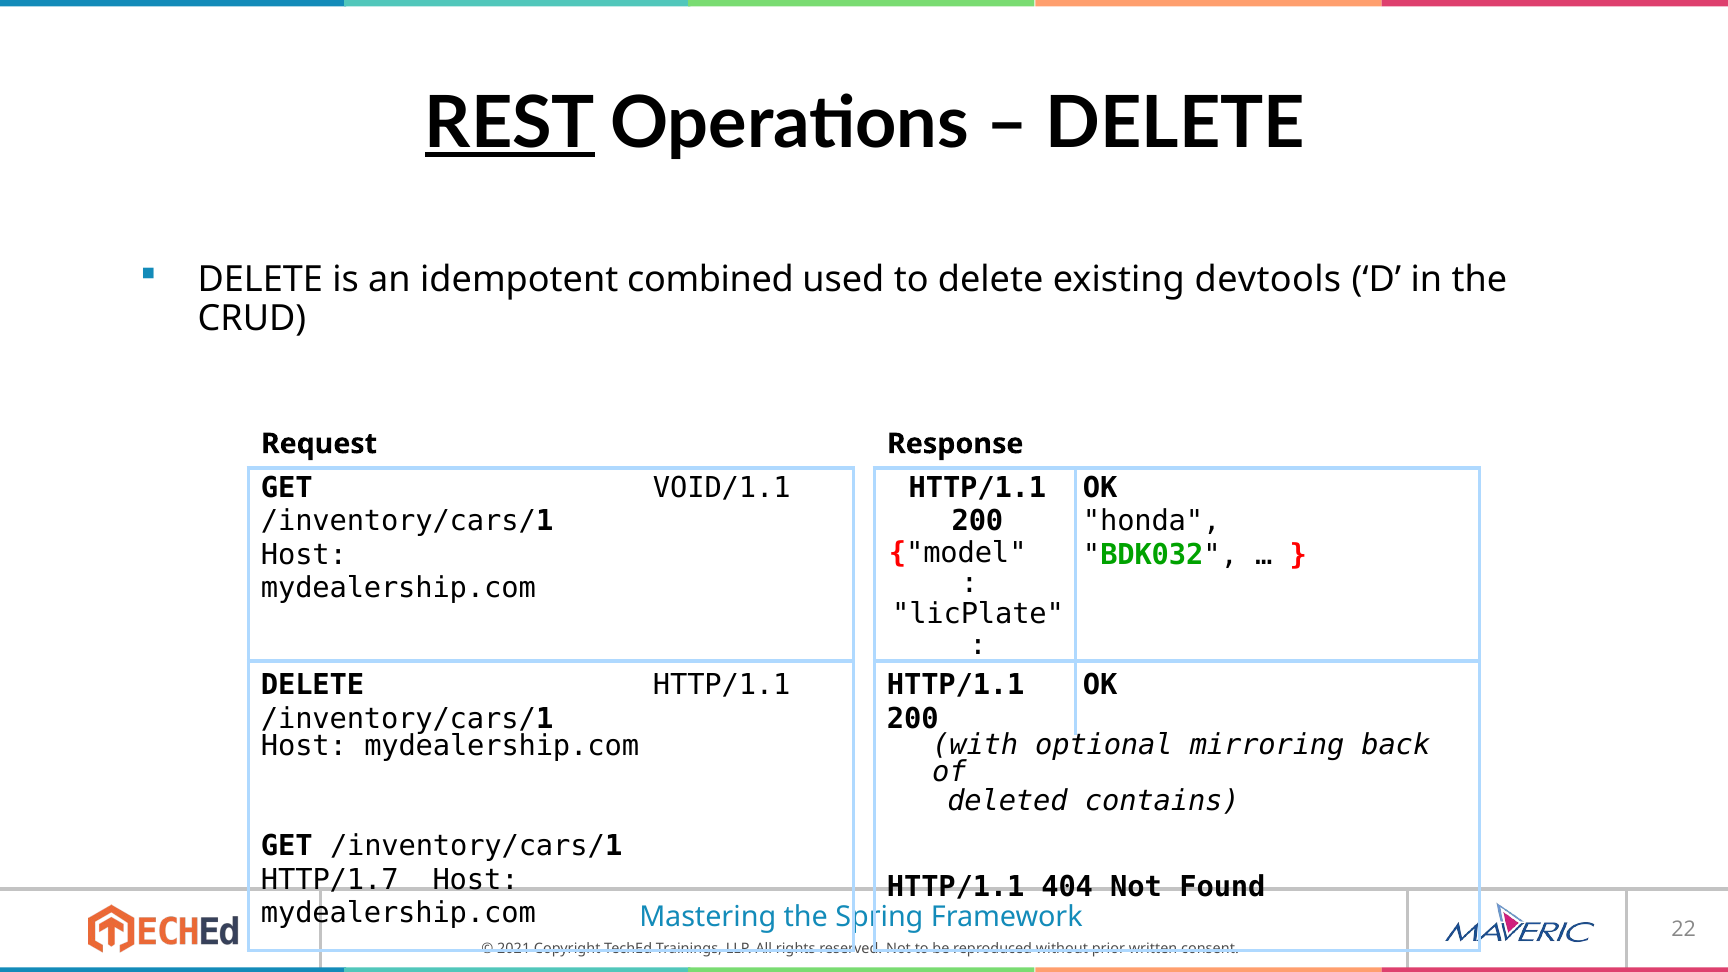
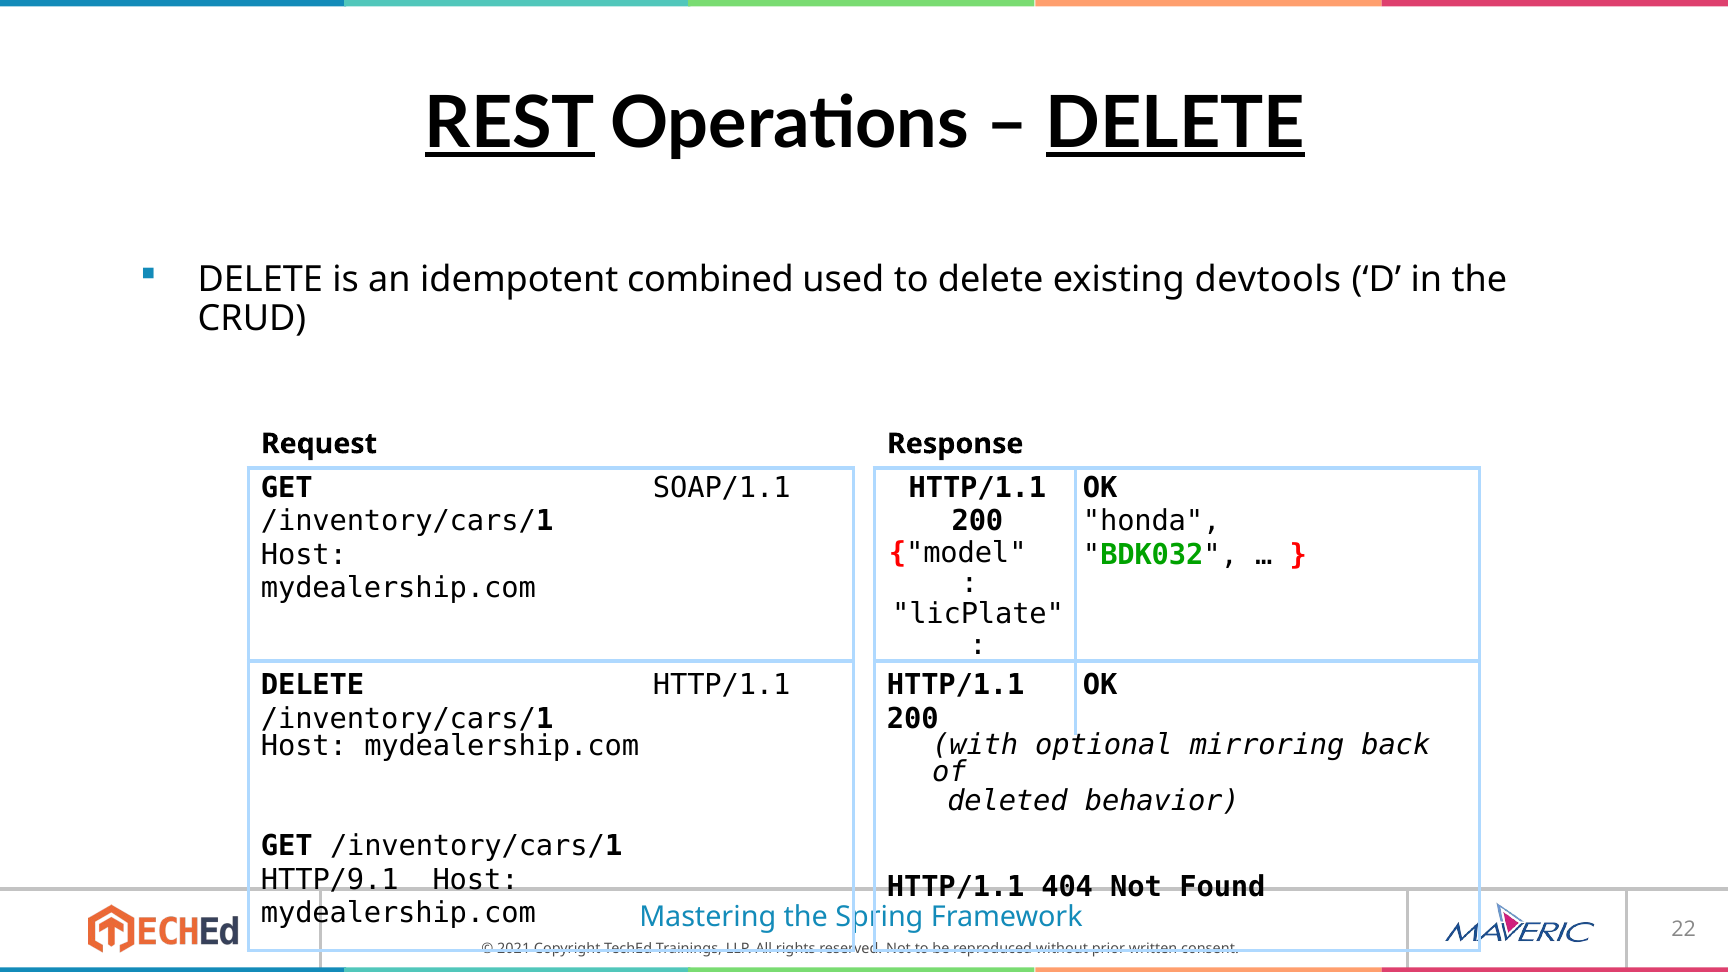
DELETE at (1175, 124) underline: none -> present
VOID/1.1: VOID/1.1 -> SOAP/1.1
contains: contains -> behavior
HTTP/1.7: HTTP/1.7 -> HTTP/9.1
